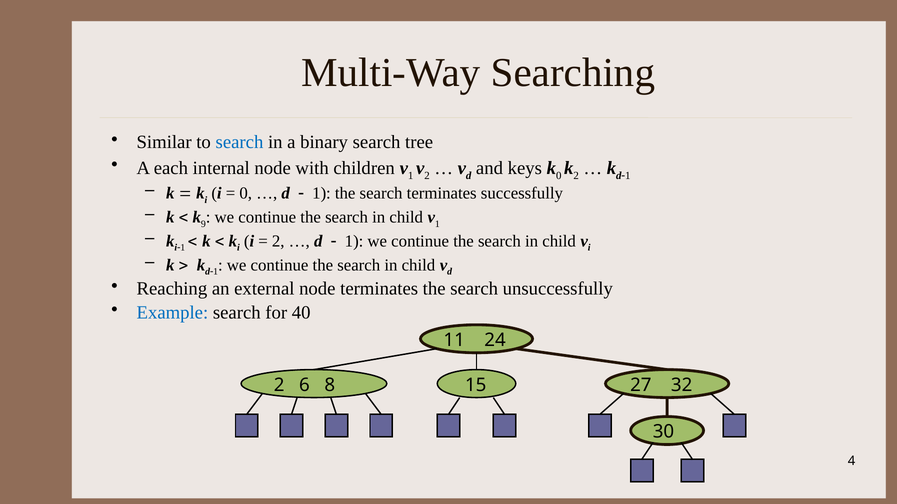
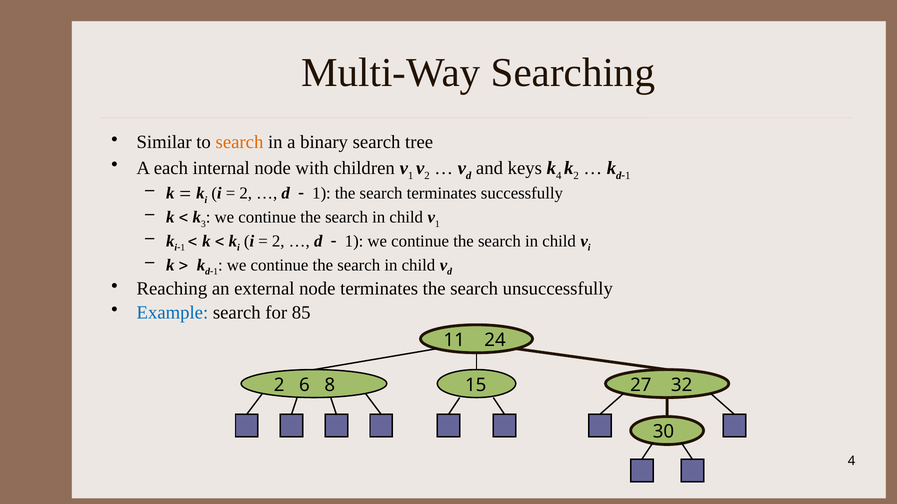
search at (239, 142) colour: blue -> orange
k 0: 0 -> 4
0 at (246, 194): 0 -> 2
9: 9 -> 3
40: 40 -> 85
